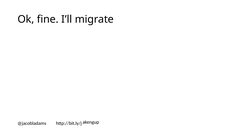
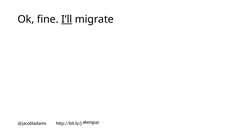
I’ll underline: none -> present
